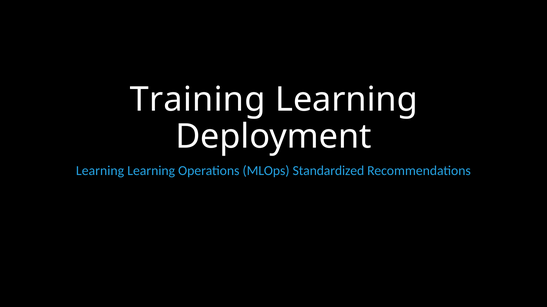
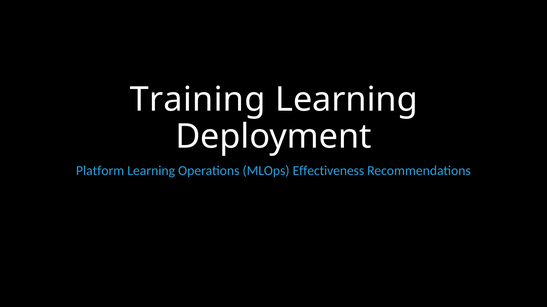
Learning at (100, 171): Learning -> Platform
Standardized: Standardized -> Effectiveness
